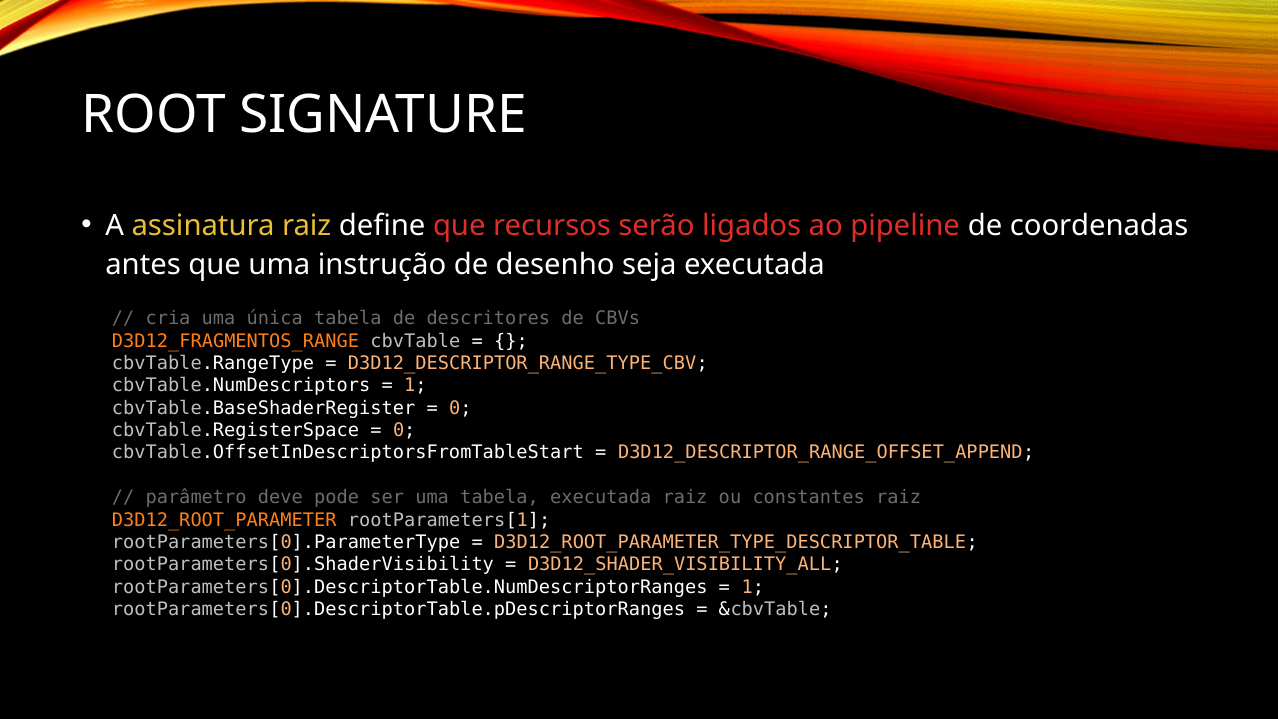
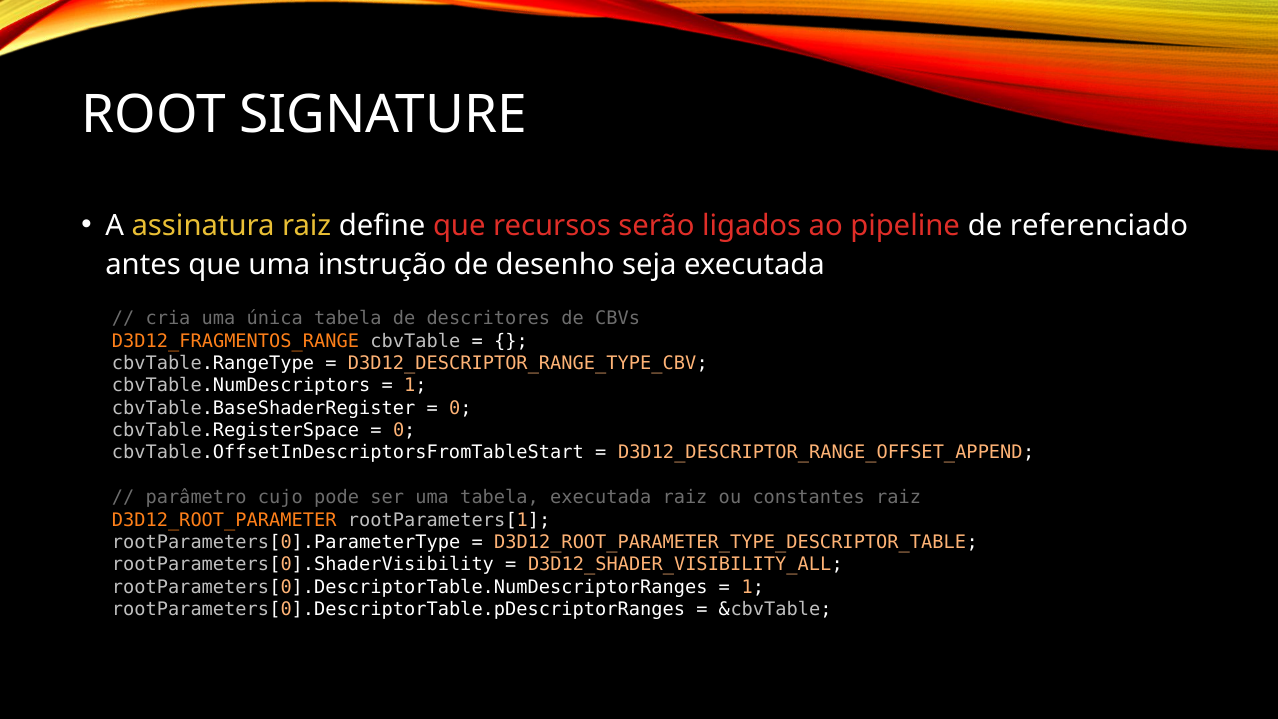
coordenadas: coordenadas -> referenciado
deve: deve -> cujo
